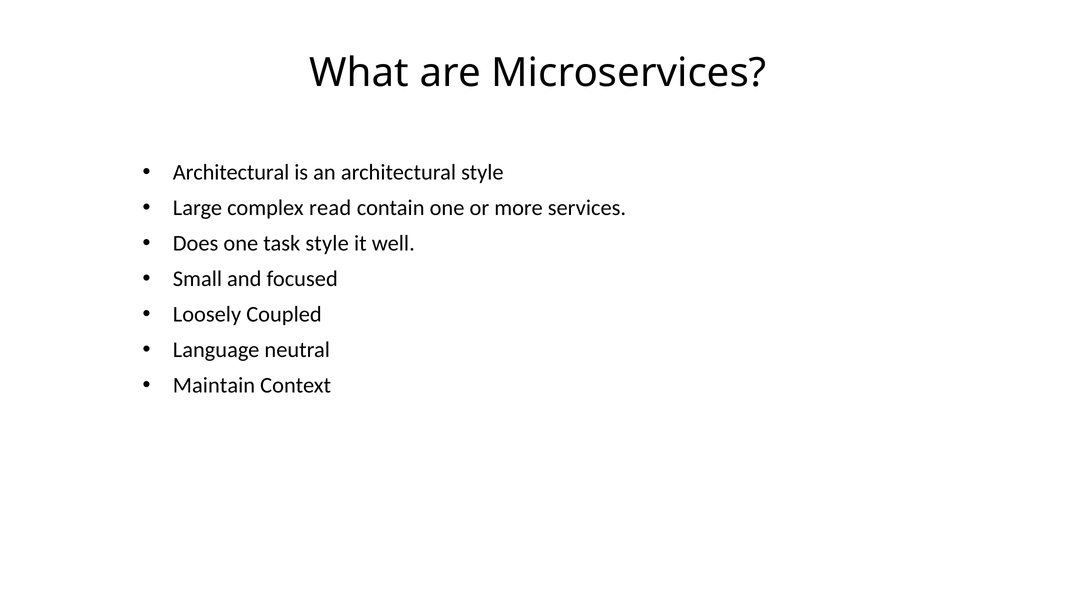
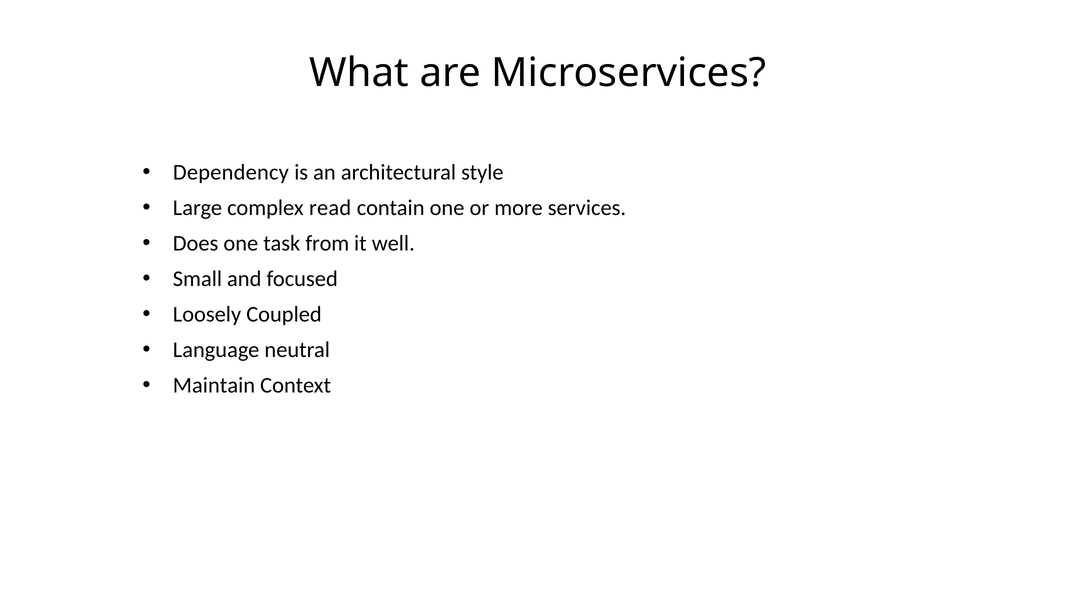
Architectural at (231, 173): Architectural -> Dependency
task style: style -> from
